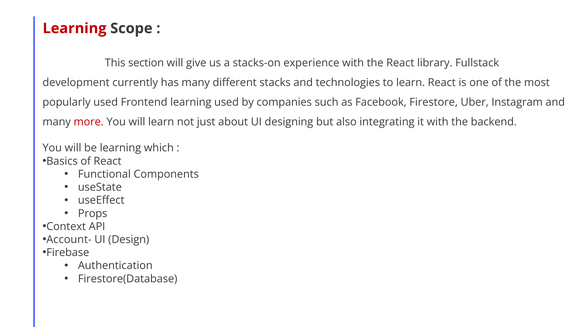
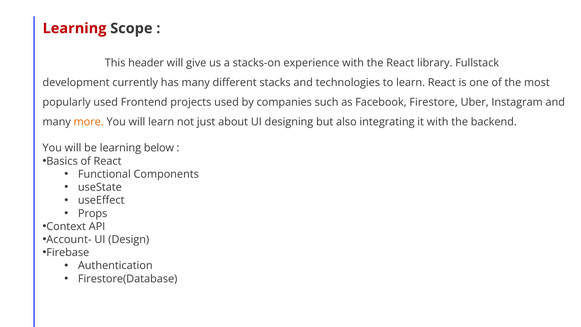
section: section -> header
Frontend learning: learning -> projects
more colour: red -> orange
which: which -> below
